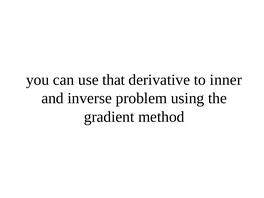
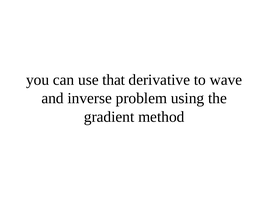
inner: inner -> wave
